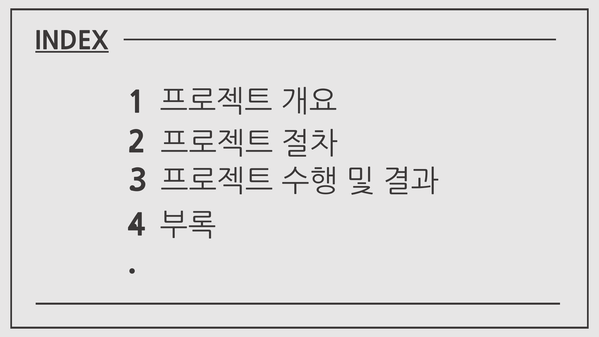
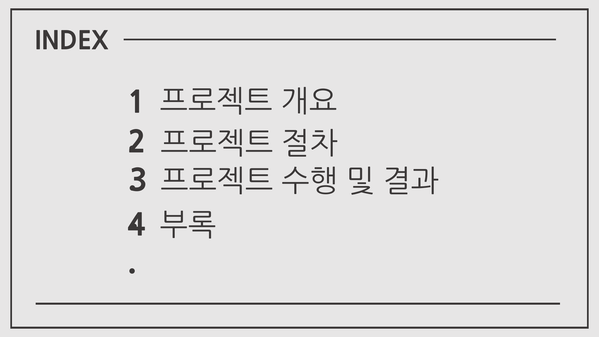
INDEX underline: present -> none
